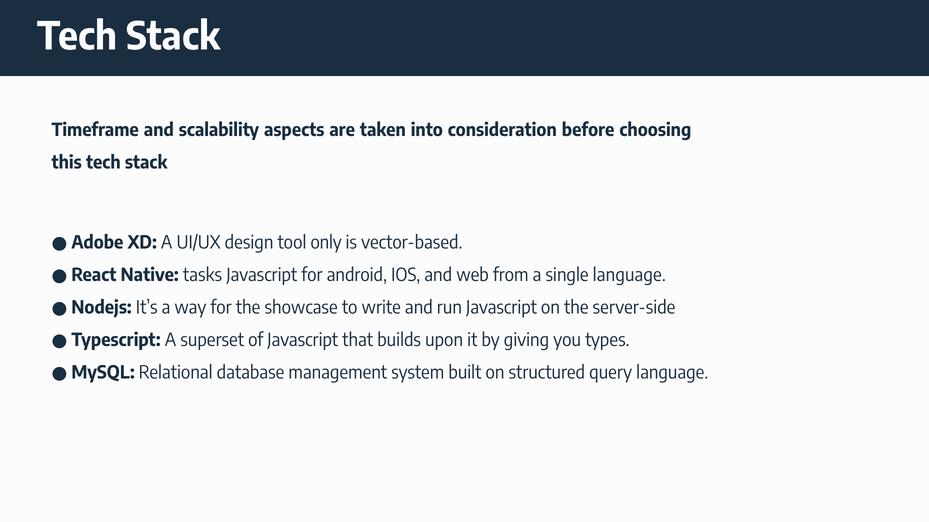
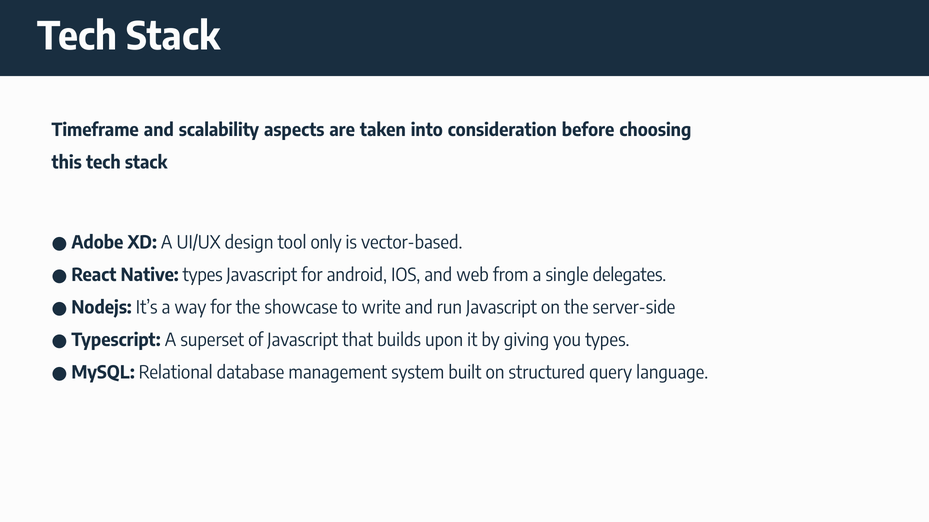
Native tasks: tasks -> types
single language: language -> delegates
